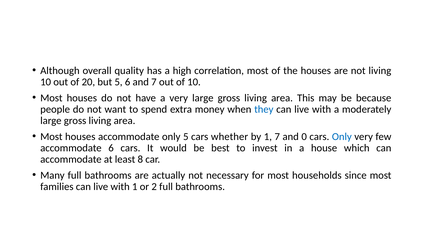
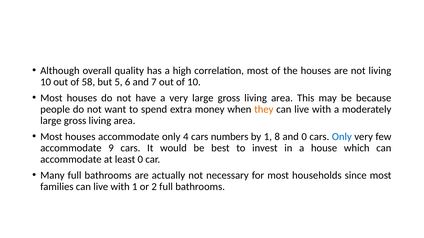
20: 20 -> 58
they colour: blue -> orange
only 5: 5 -> 4
whether: whether -> numbers
1 7: 7 -> 8
accommodate 6: 6 -> 9
least 8: 8 -> 0
